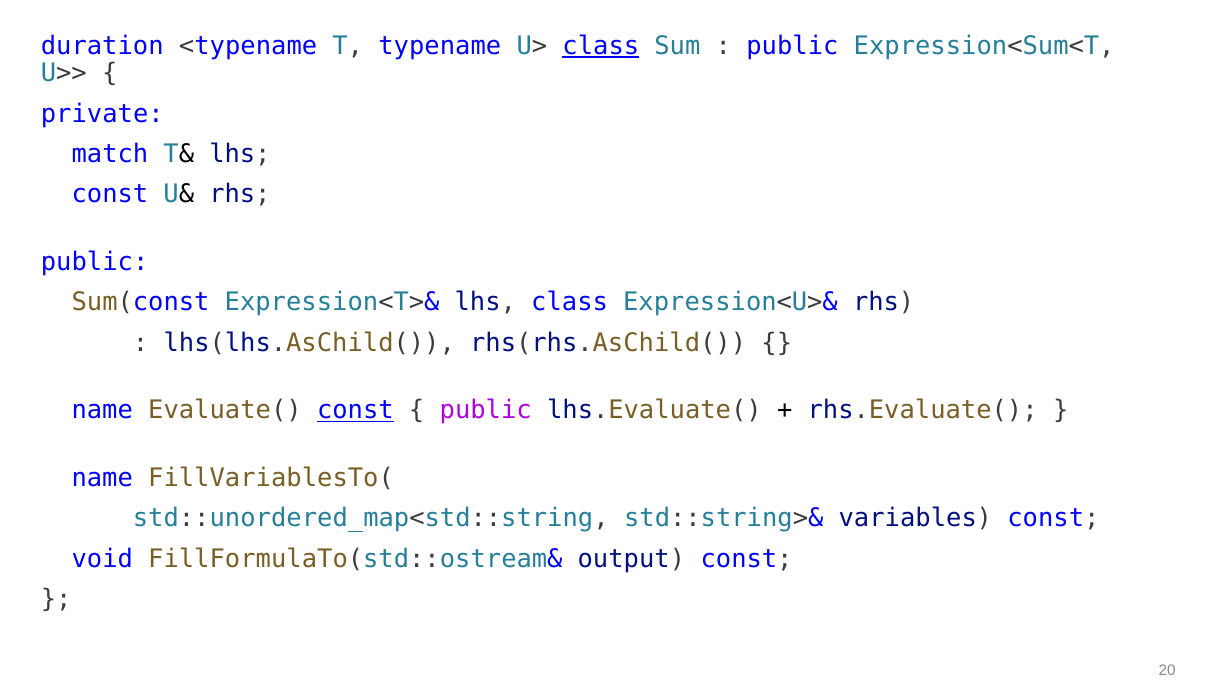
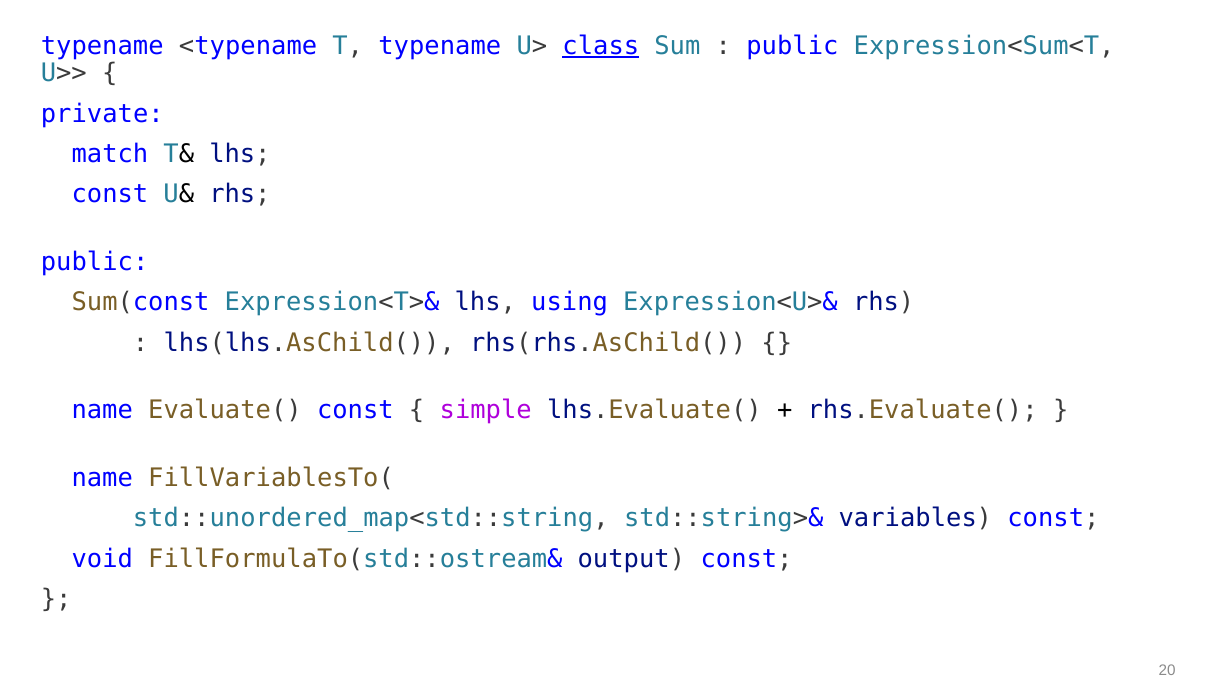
duration at (102, 46): duration -> typename
lhs class: class -> using
const at (355, 410) underline: present -> none
public at (486, 410): public -> simple
